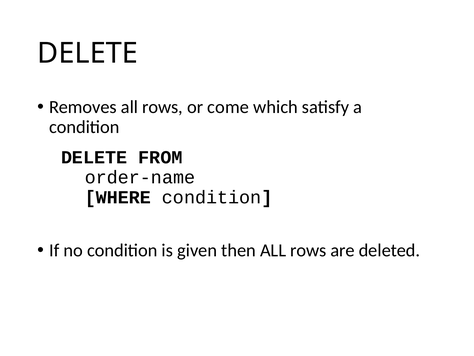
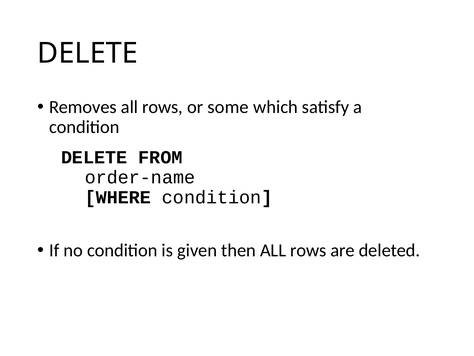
come: come -> some
